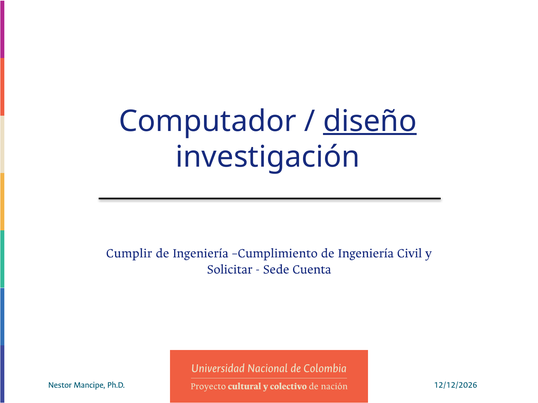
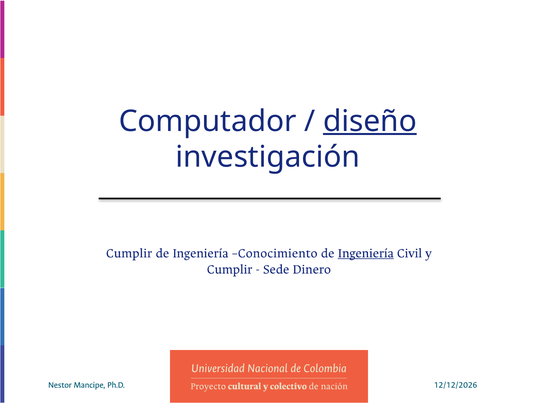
Cumplimiento: Cumplimiento -> Conocimiento
Ingeniería at (366, 253) underline: none -> present
Solicitar at (230, 269): Solicitar -> Cumplir
Cuenta: Cuenta -> Dinero
